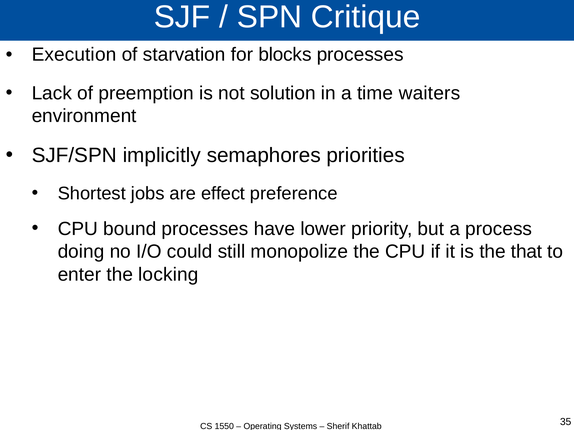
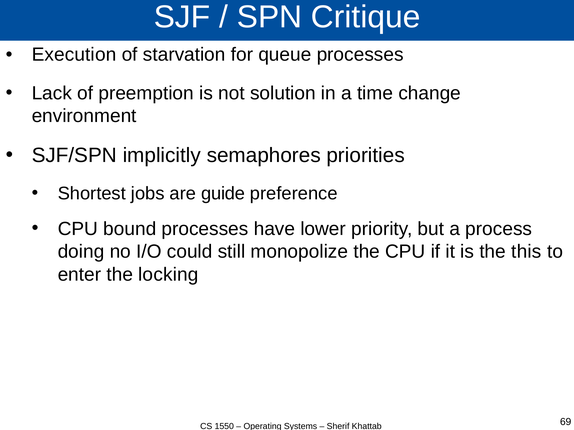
blocks: blocks -> queue
waiters: waiters -> change
effect: effect -> guide
that: that -> this
35: 35 -> 69
